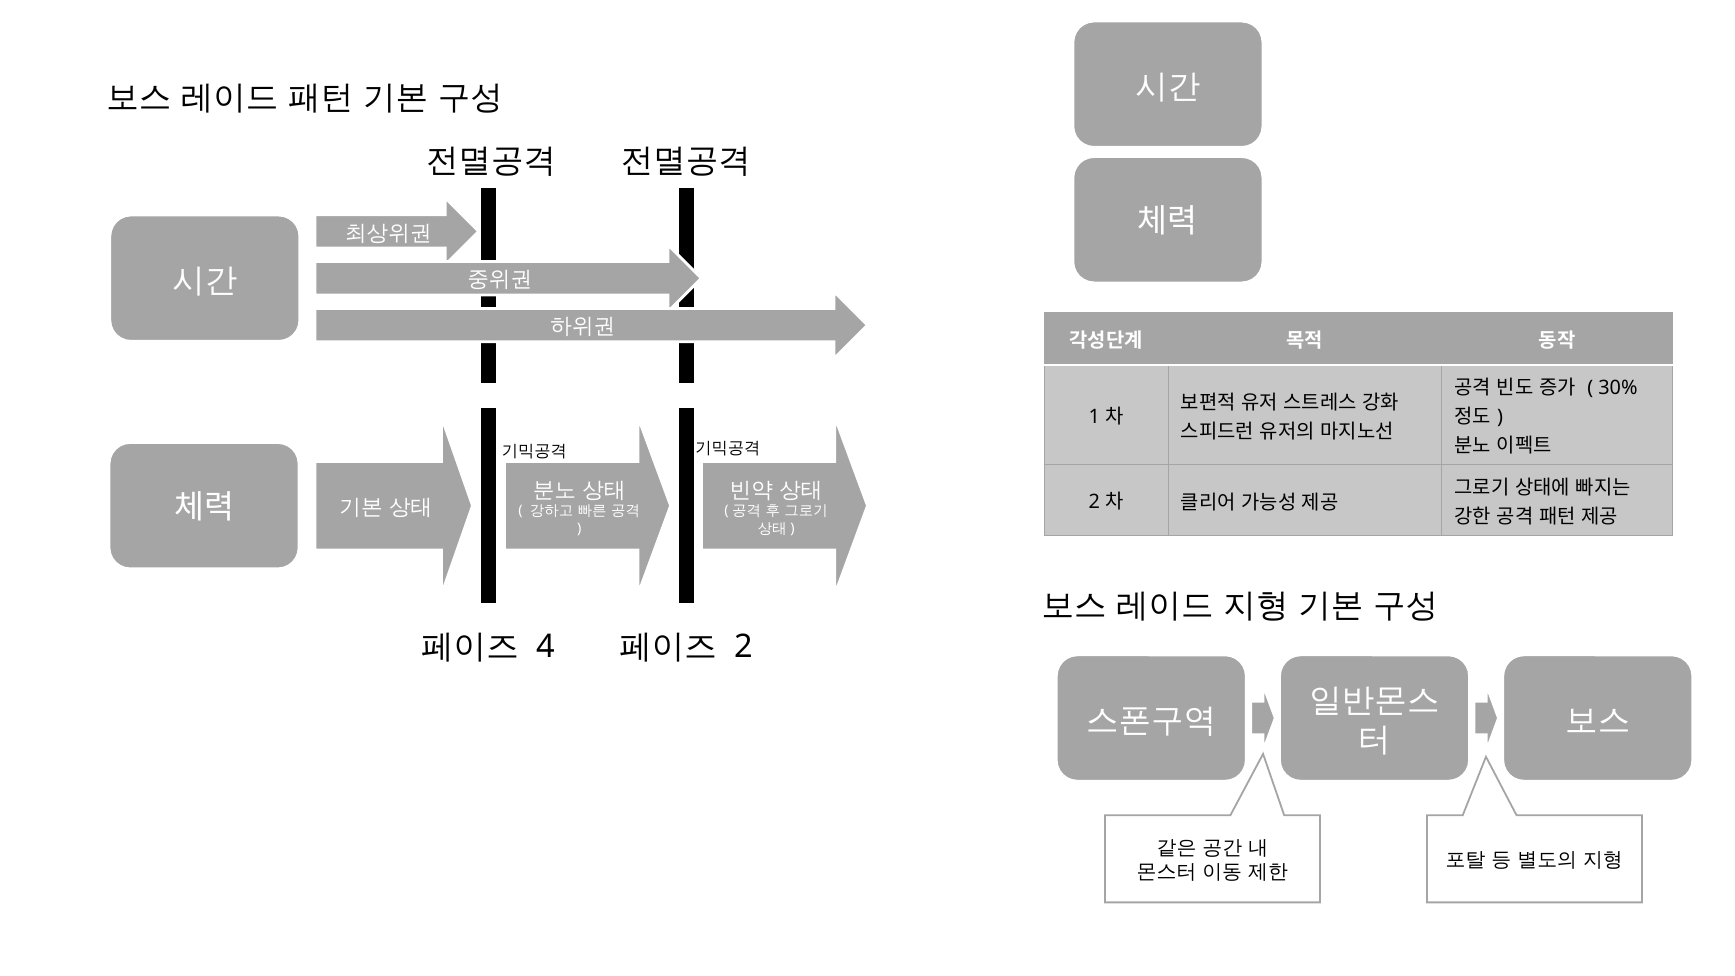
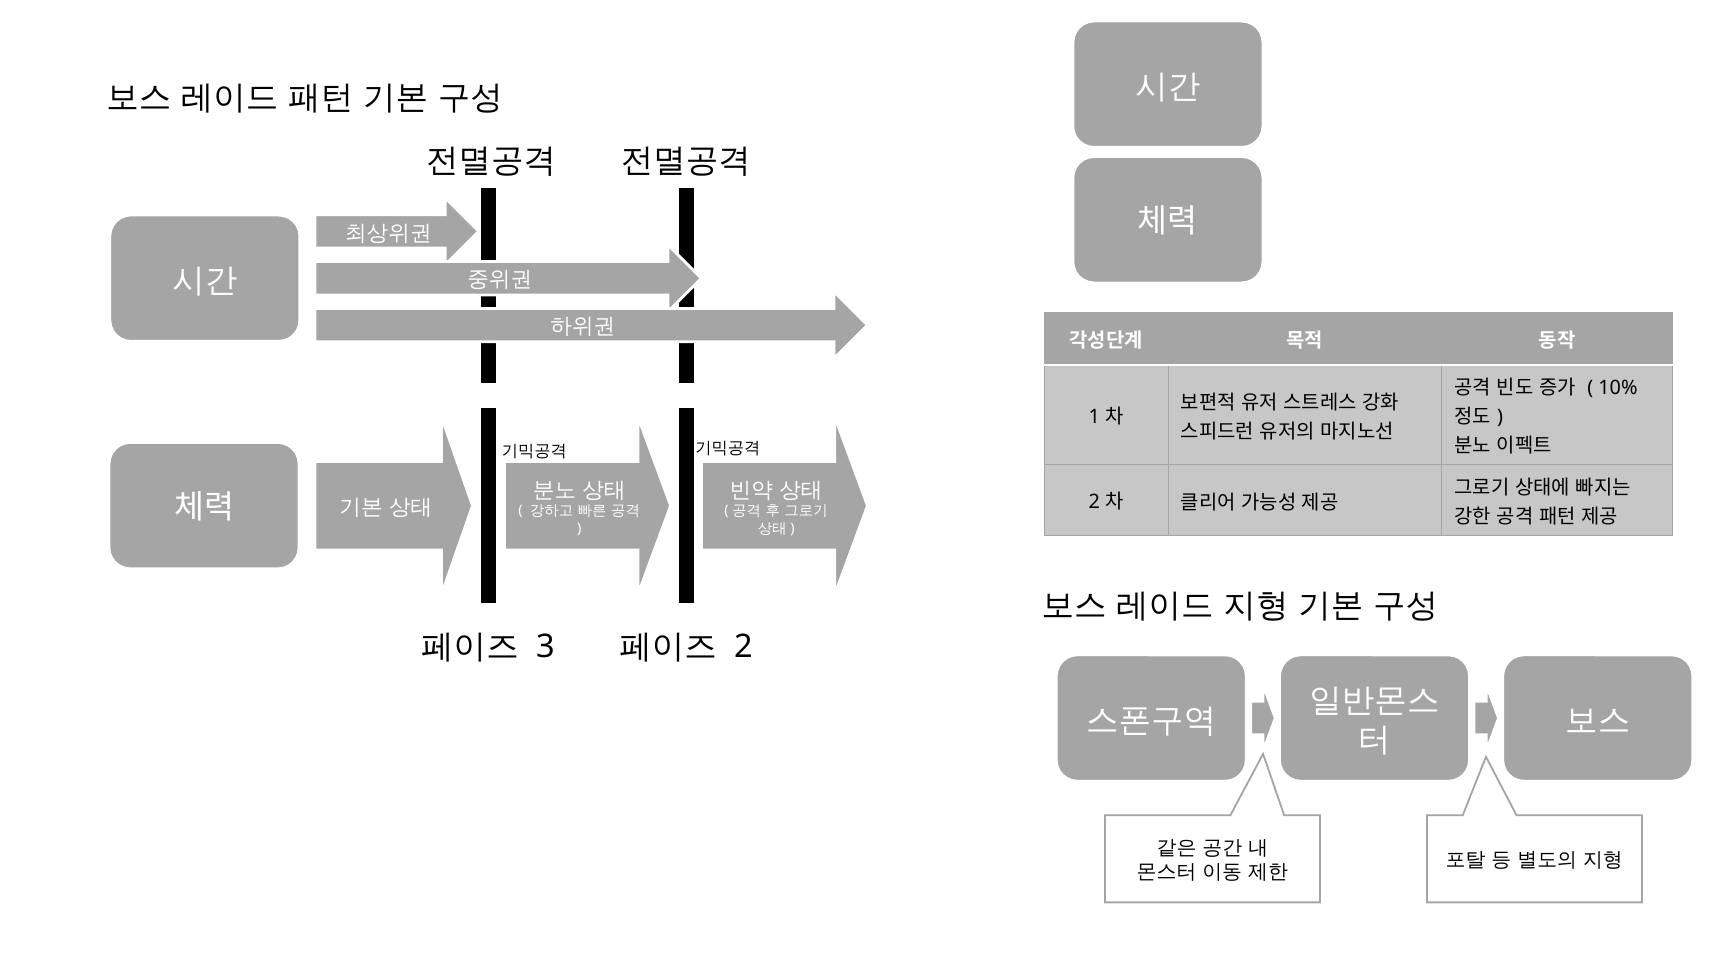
30%: 30% -> 10%
4: 4 -> 3
